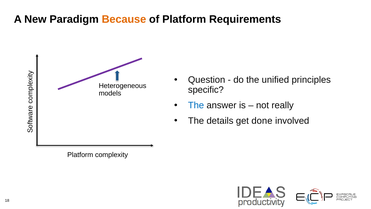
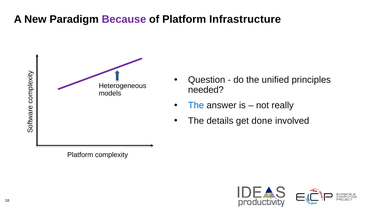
Because colour: orange -> purple
Requirements: Requirements -> Infrastructure
specific: specific -> needed
